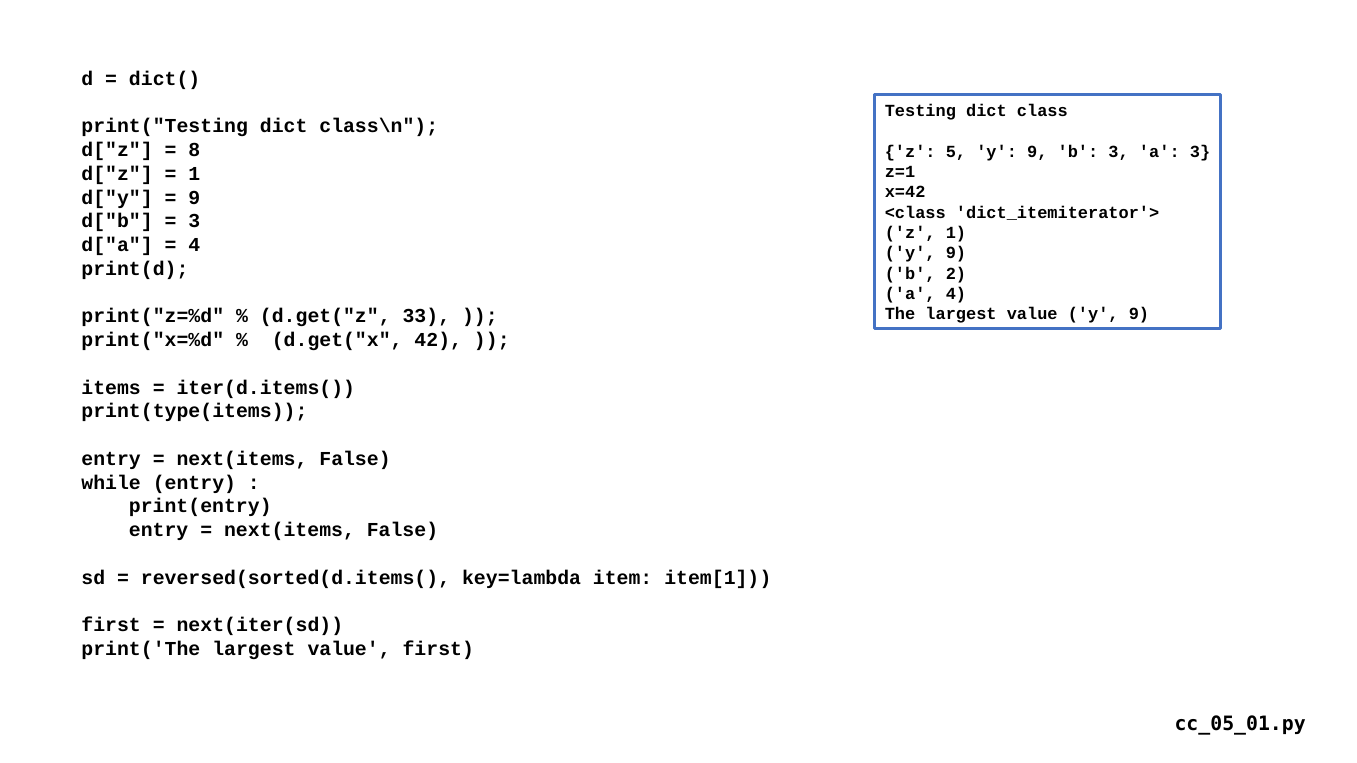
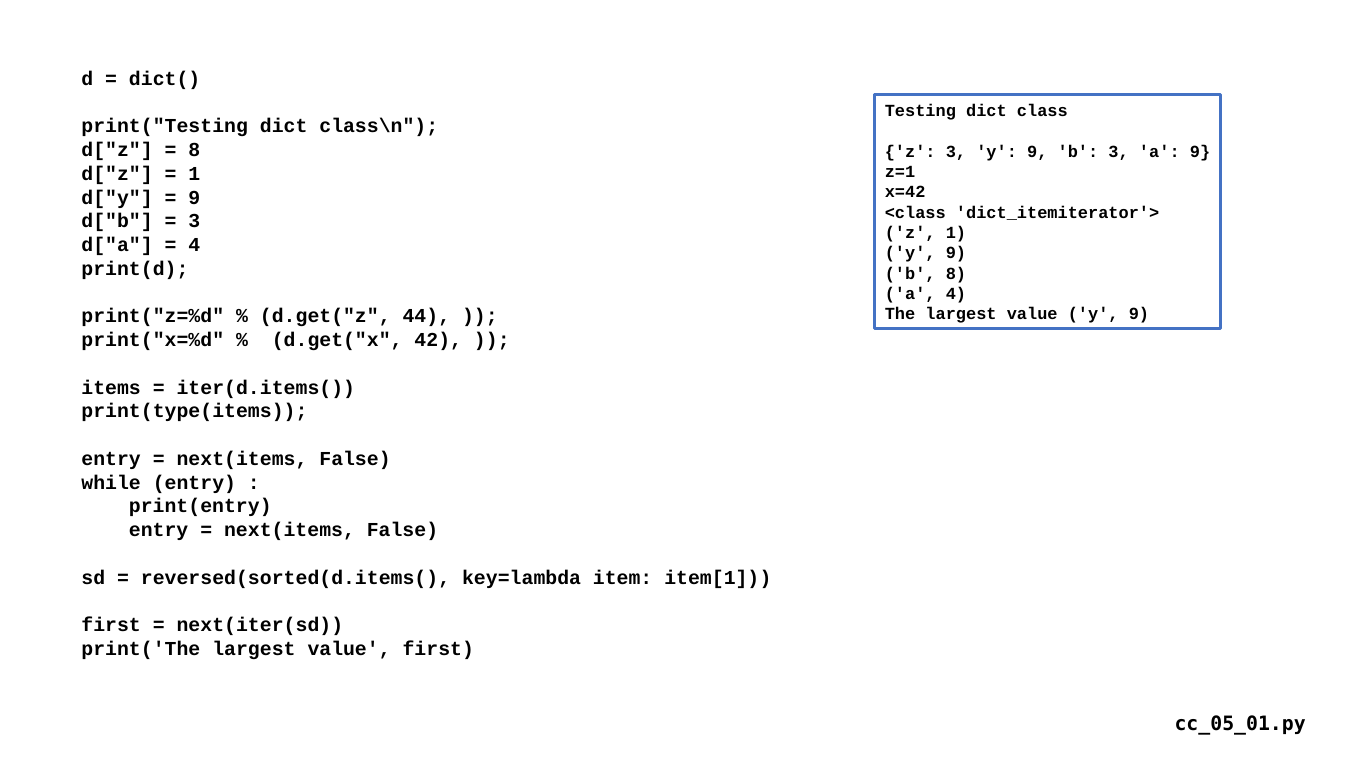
z 5: 5 -> 3
a 3: 3 -> 9
b 2: 2 -> 8
33: 33 -> 44
